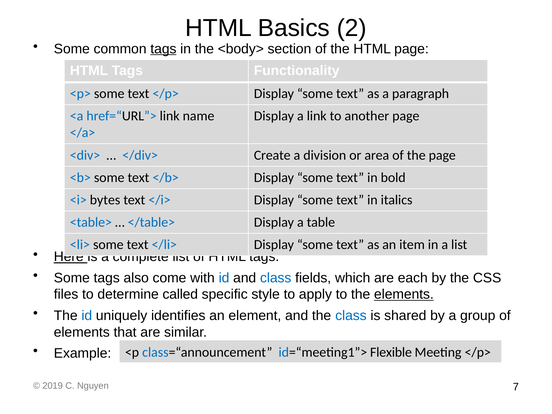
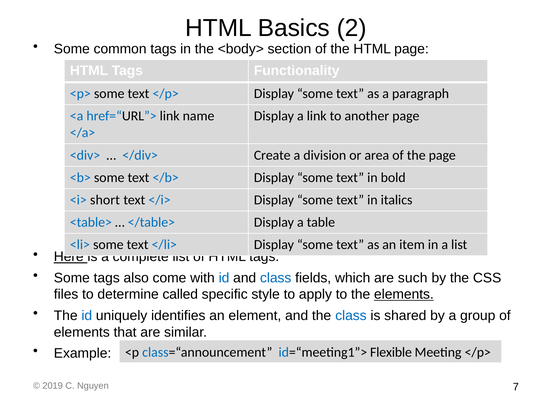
tags at (163, 49) underline: present -> none
bytes: bytes -> short
each: each -> such
